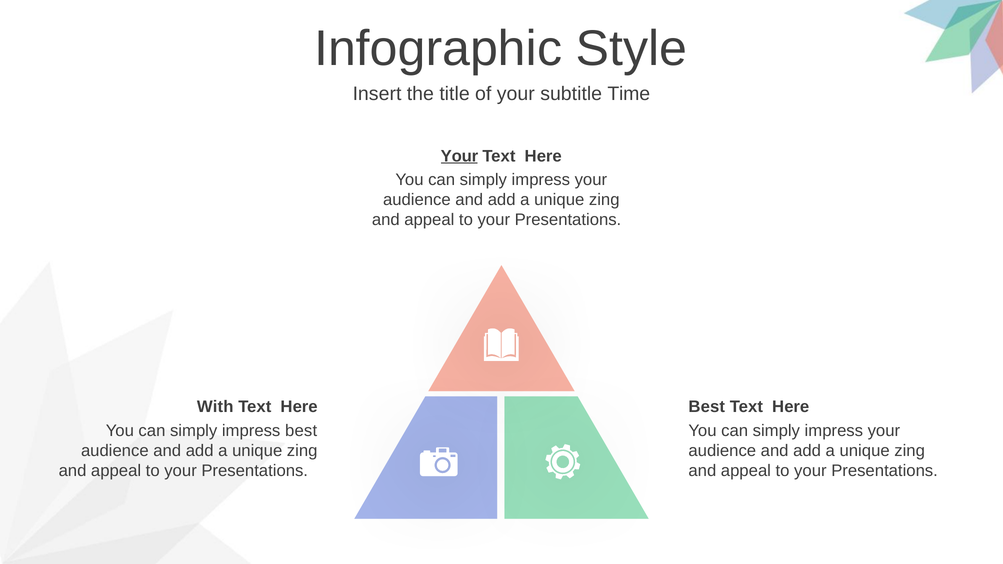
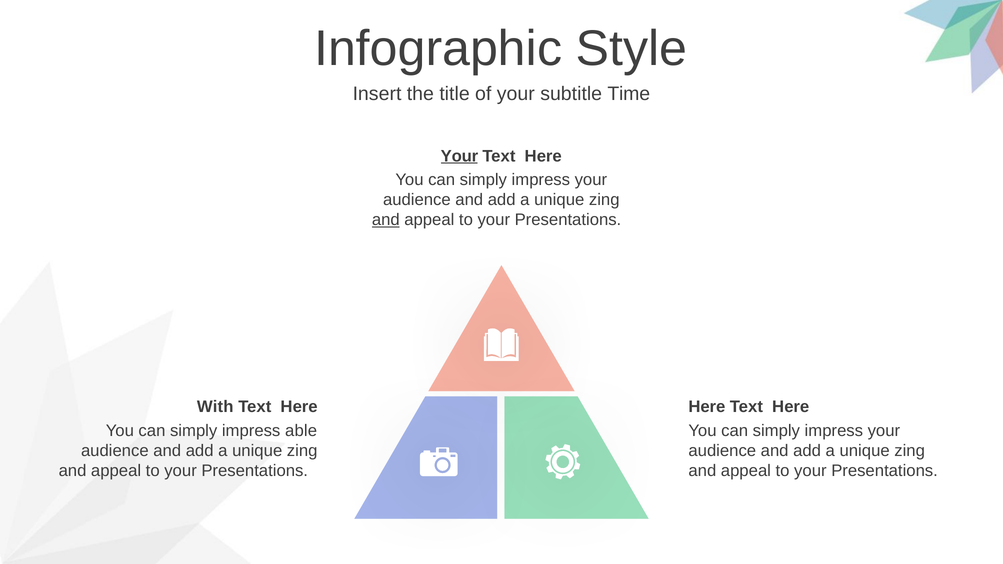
and at (386, 220) underline: none -> present
Best at (707, 407): Best -> Here
impress best: best -> able
